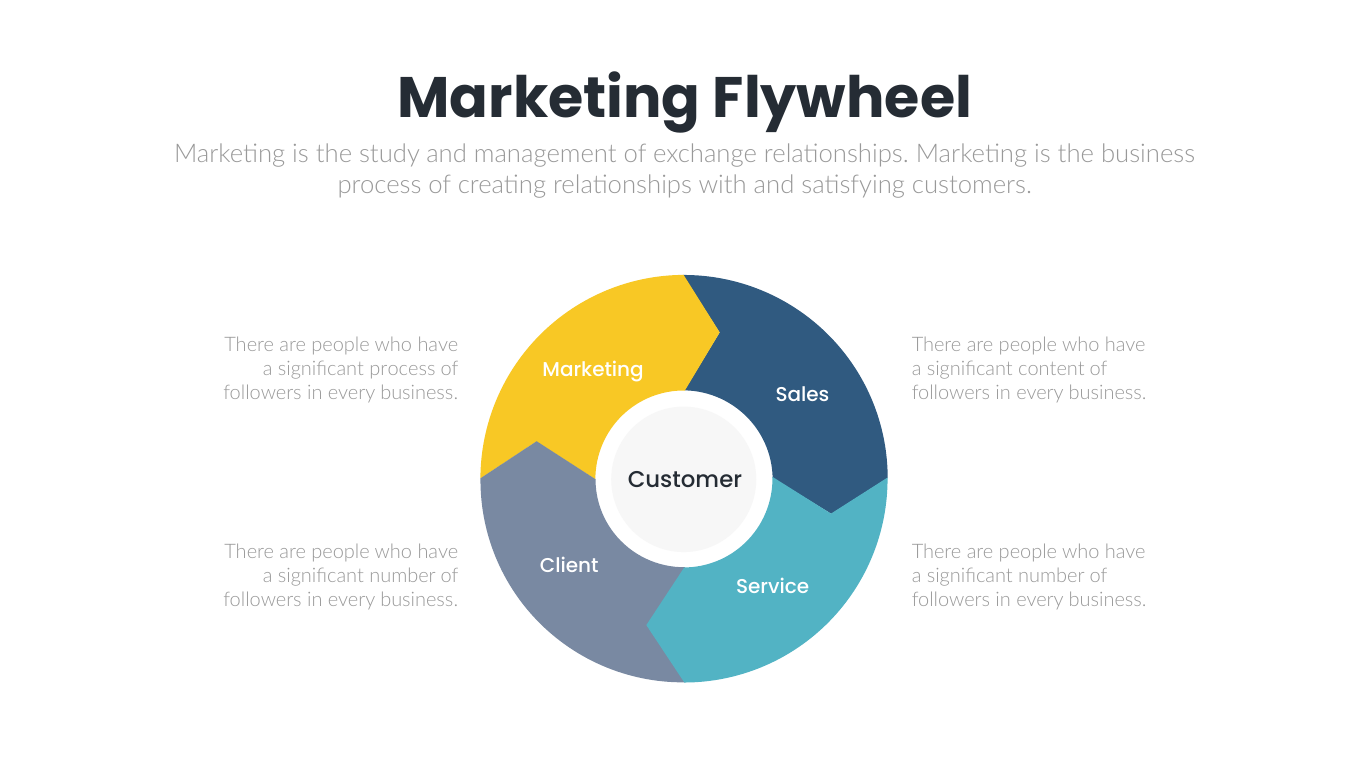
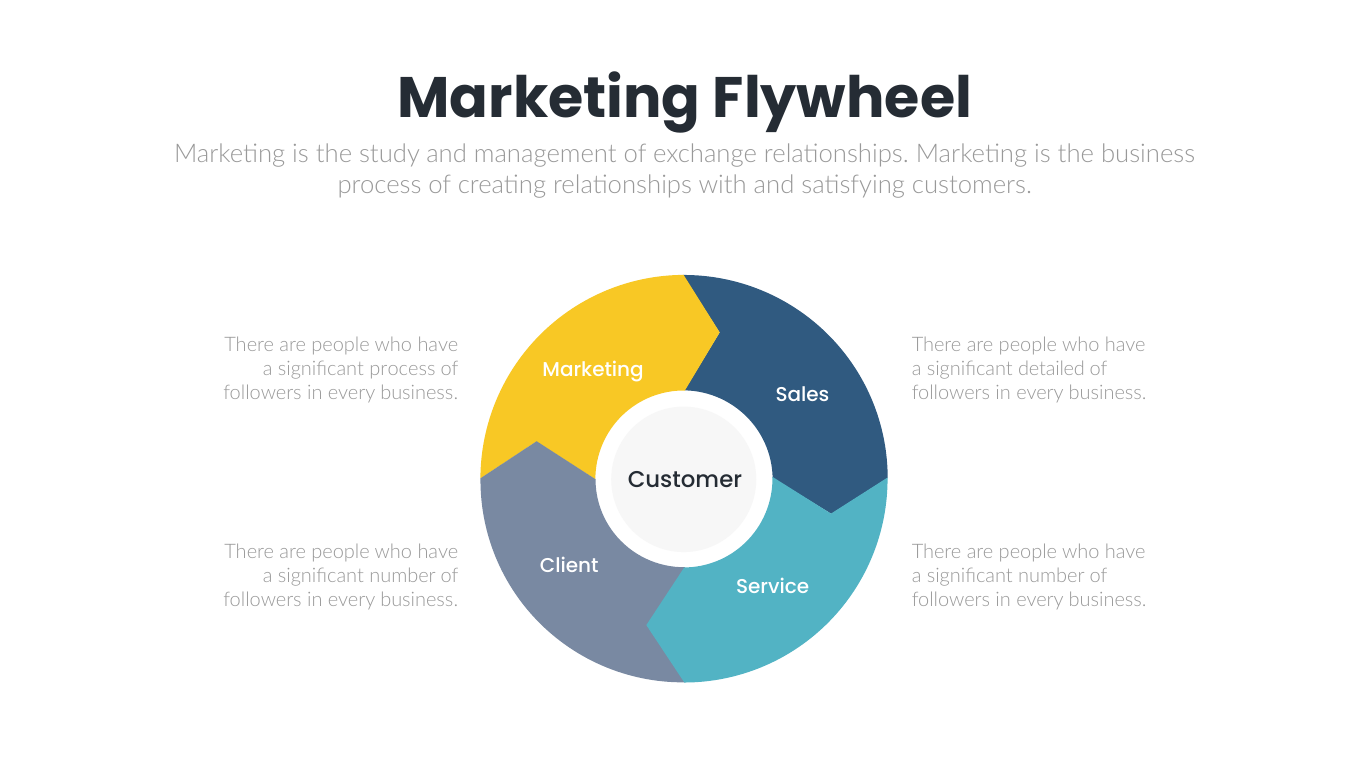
content: content -> detailed
